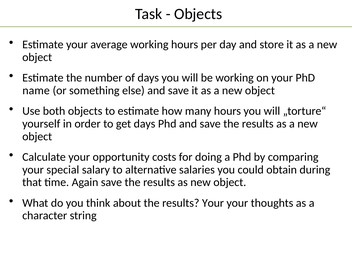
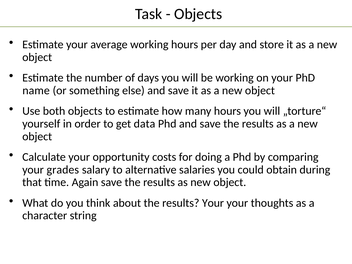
get days: days -> data
special: special -> grades
